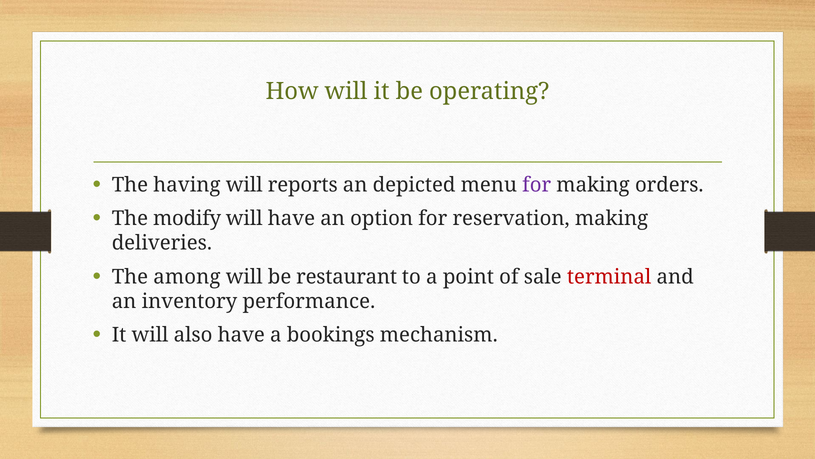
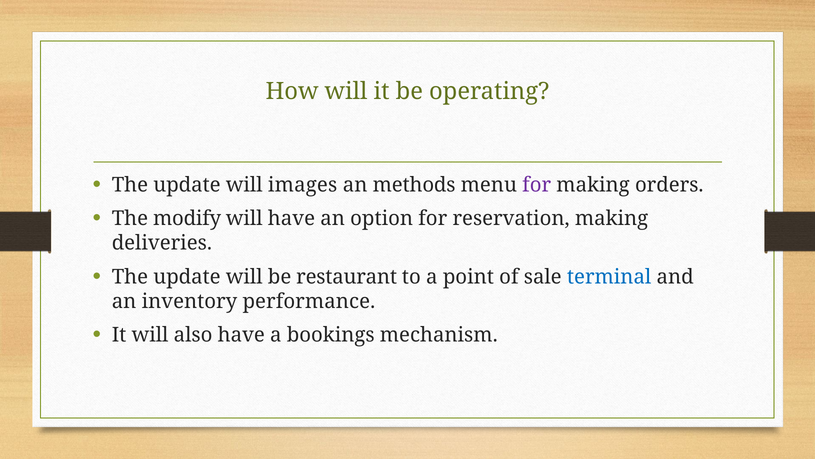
having at (187, 185): having -> update
reports: reports -> images
depicted: depicted -> methods
among at (187, 276): among -> update
terminal colour: red -> blue
